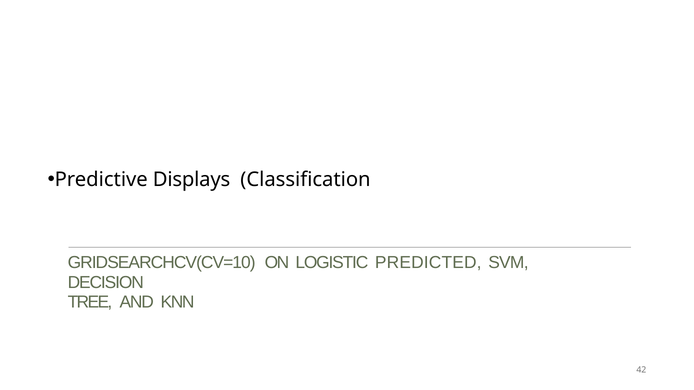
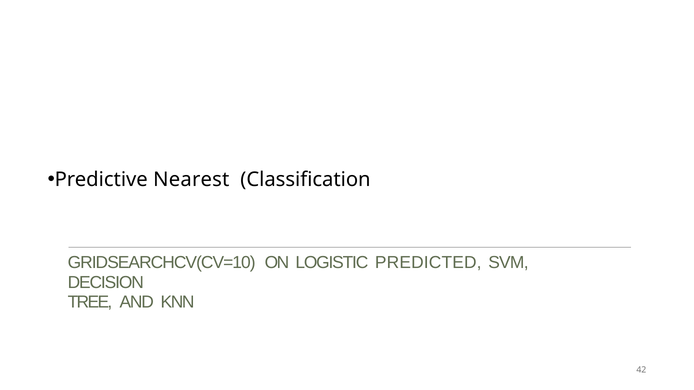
Displays: Displays -> Nearest
